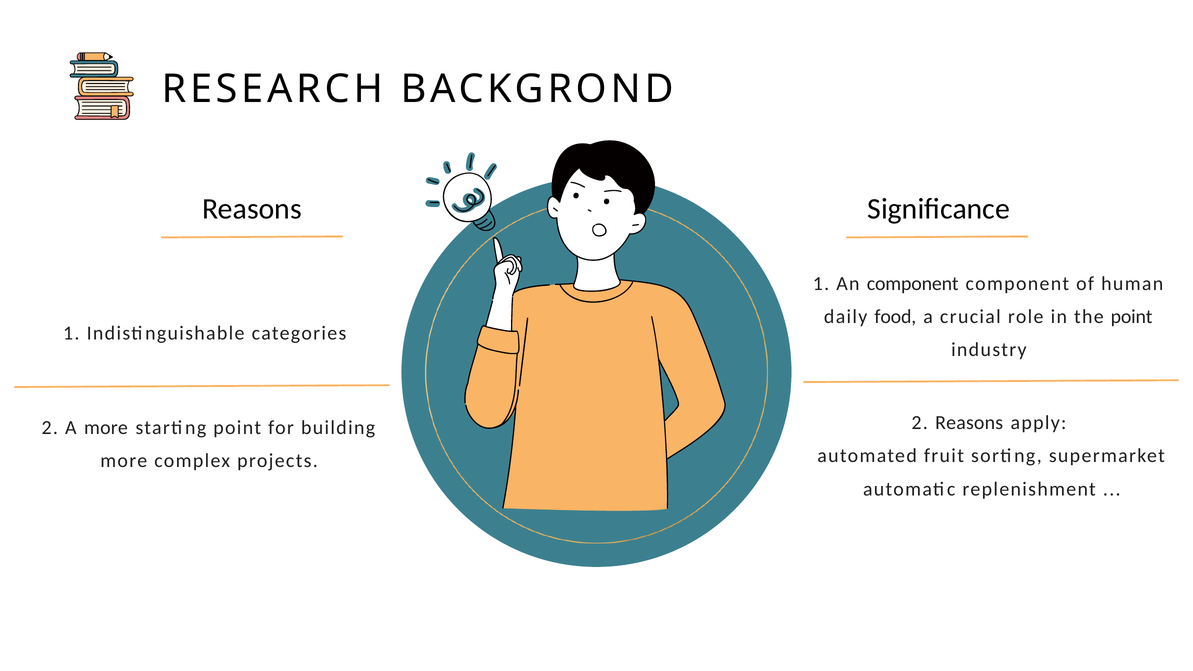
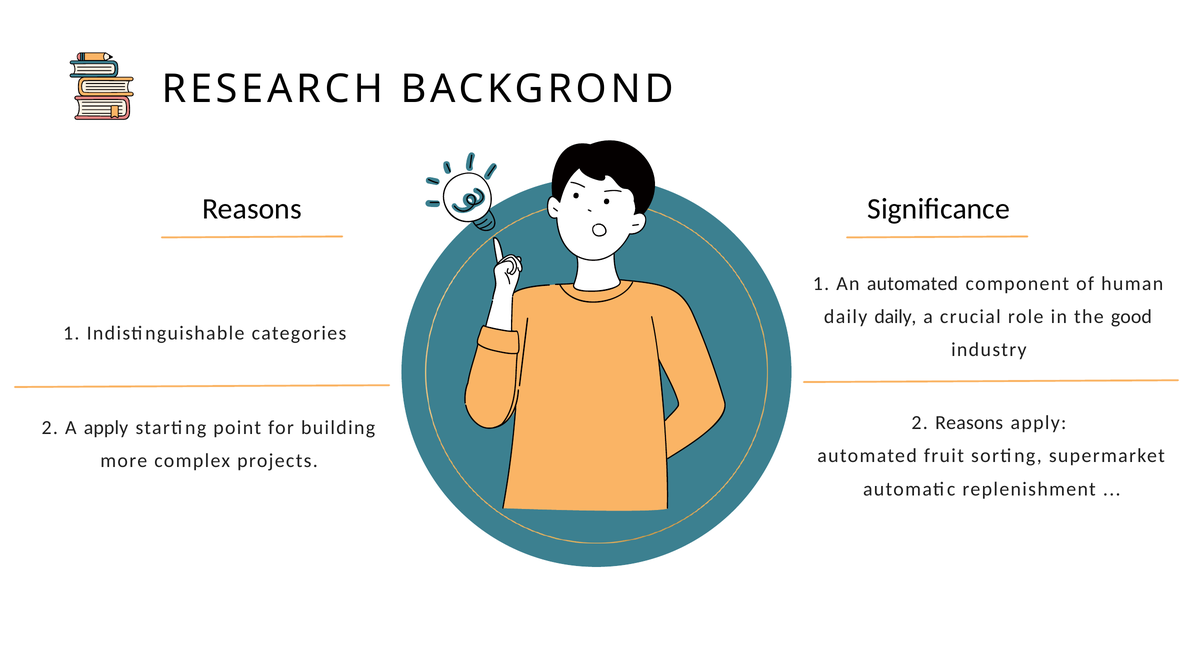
An component: component -> automated
daily food: food -> daily
the point: point -> good
A more: more -> apply
